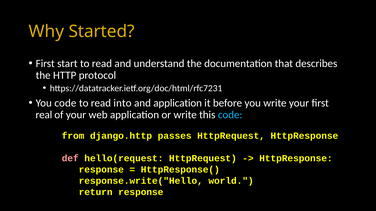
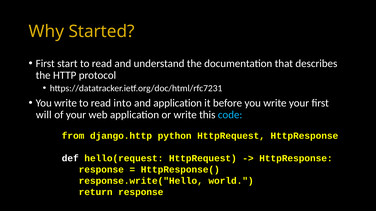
code at (65, 103): code -> write
real: real -> will
passes: passes -> python
def colour: pink -> white
